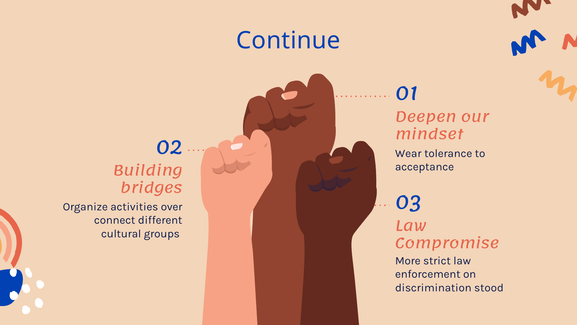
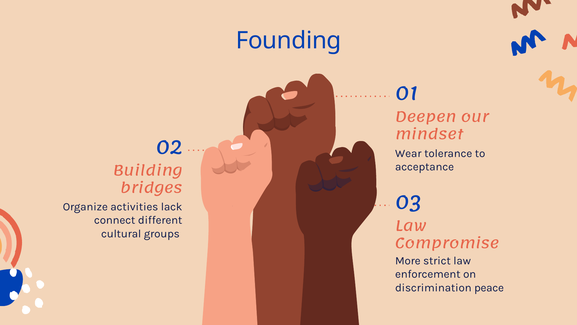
Continue: Continue -> Founding
over: over -> lack
stood: stood -> peace
